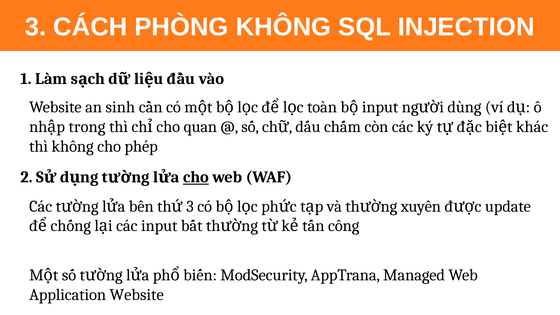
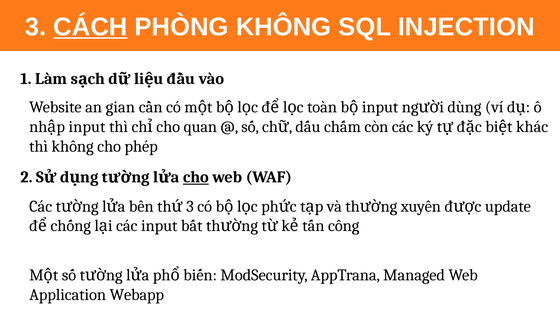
CÁCH underline: none -> present
sinh: sinh -> gian
trong at (87, 127): trong -> input
Application Website: Website -> Webapp
